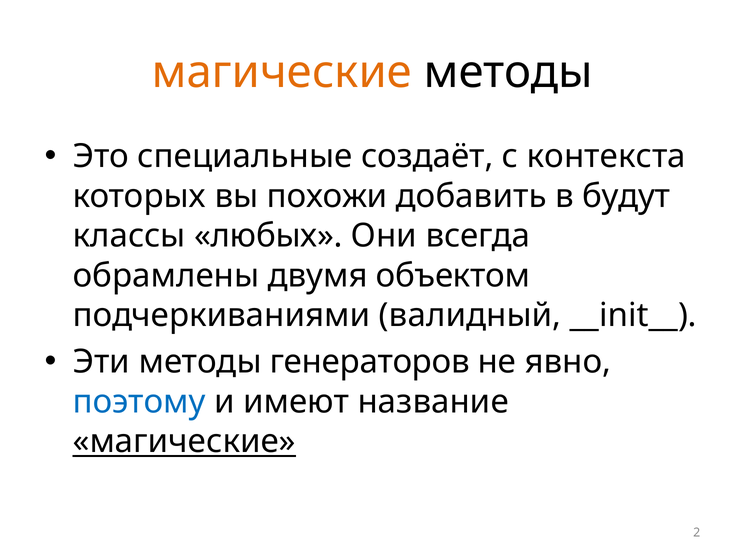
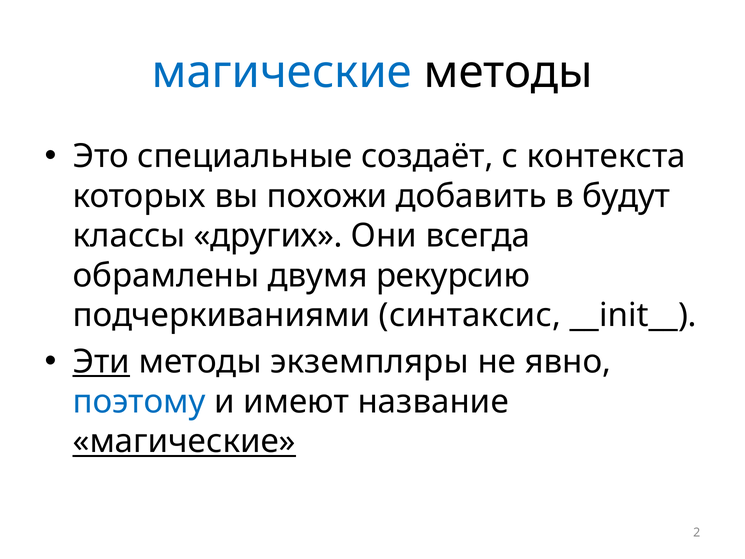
магические at (282, 72) colour: orange -> blue
любых: любых -> других
объектом: объектом -> рекурсию
валидный: валидный -> синтаксис
Эти underline: none -> present
генераторов: генераторов -> экземпляры
